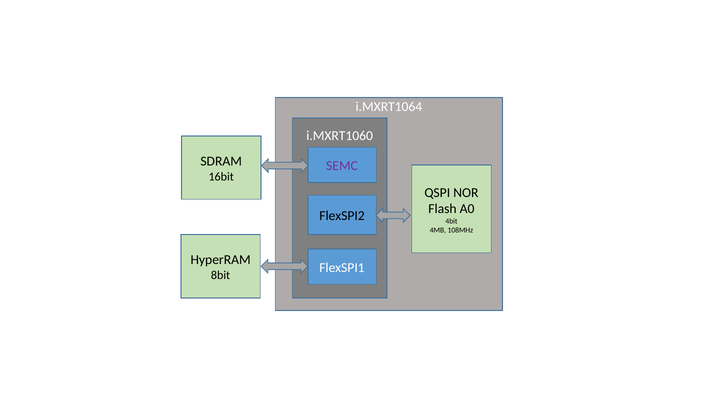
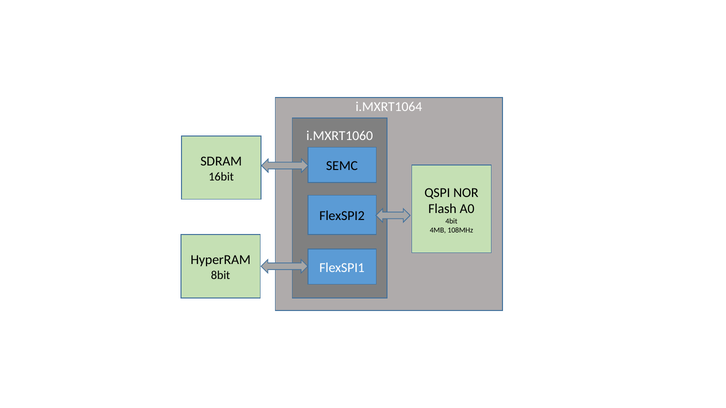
SEMC colour: purple -> black
